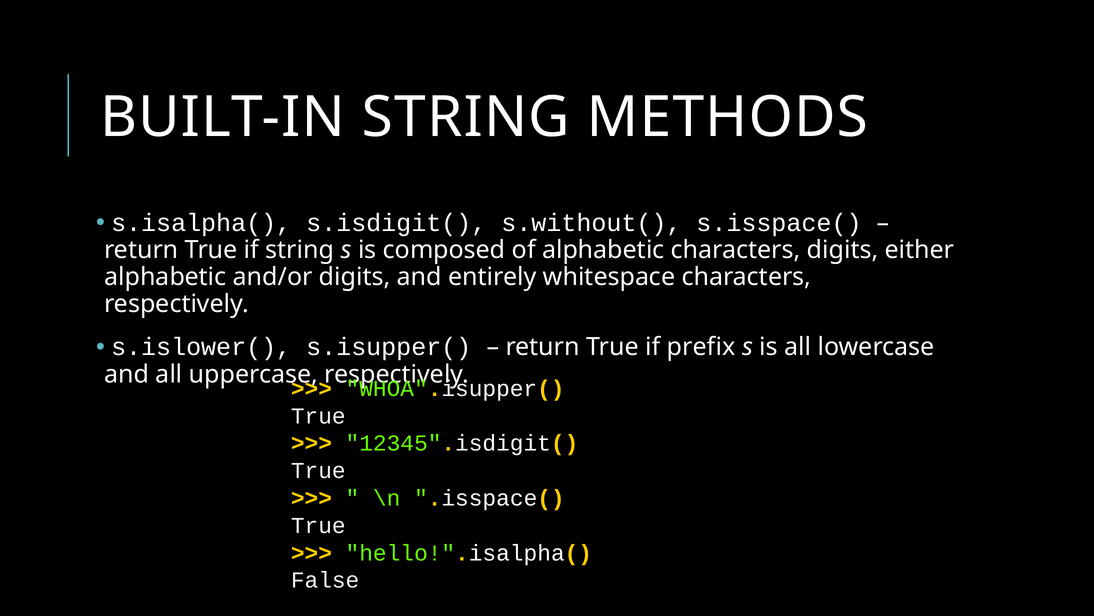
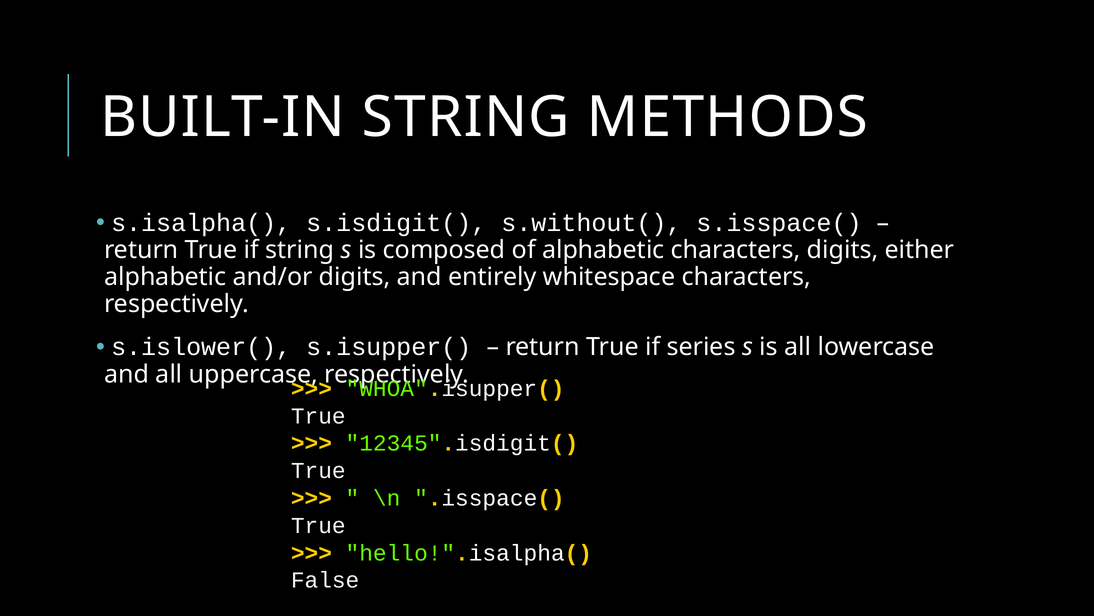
prefix: prefix -> series
